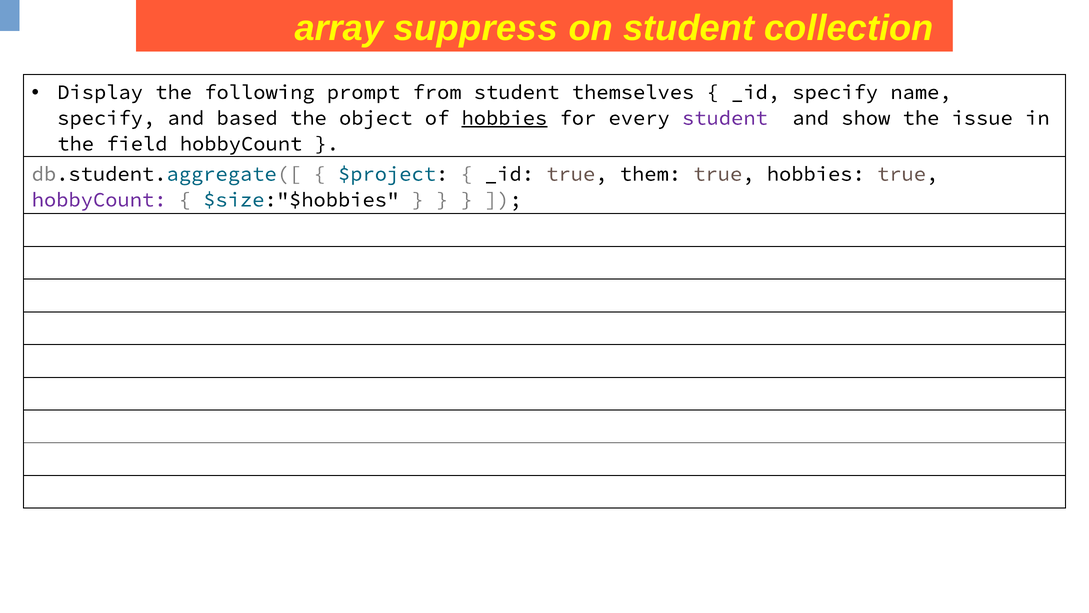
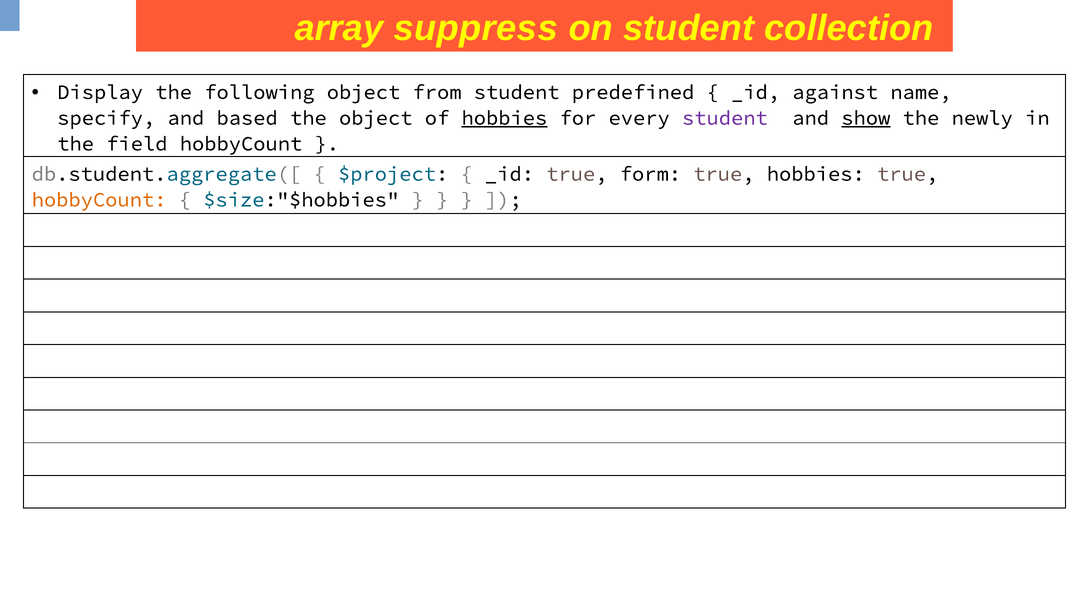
following prompt: prompt -> object
themselves: themselves -> predefined
specify at (835, 92): specify -> against
show underline: none -> present
issue: issue -> newly
them: them -> form
hobbyCount at (99, 200) colour: purple -> orange
